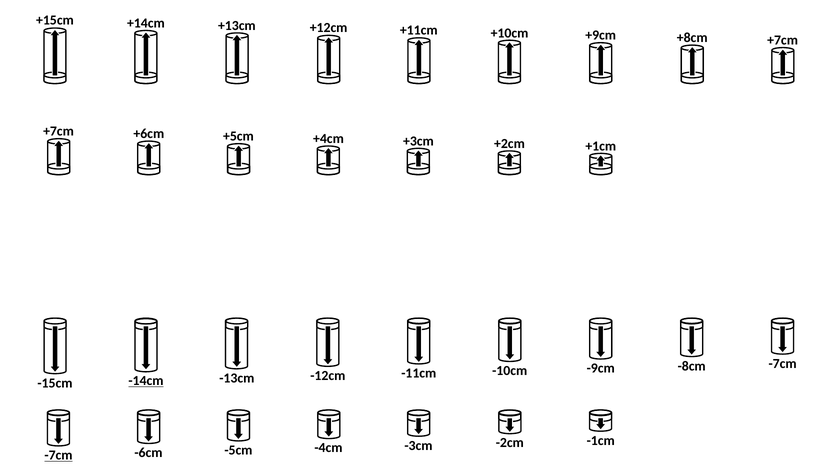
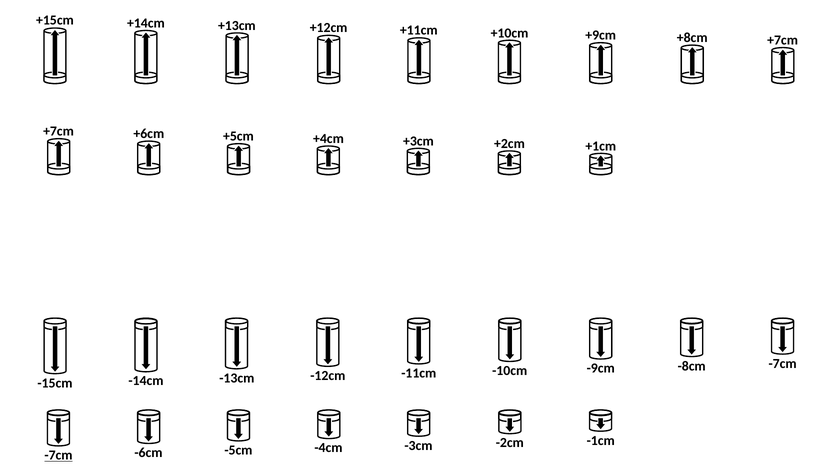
-14cm underline: present -> none
